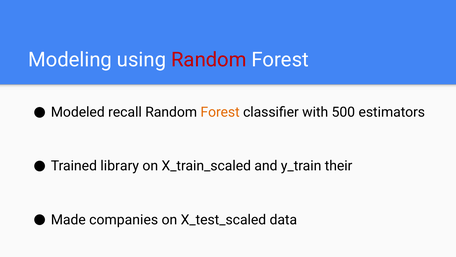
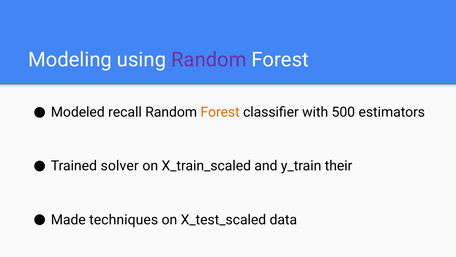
Random at (209, 60) colour: red -> purple
library: library -> solver
companies: companies -> techniques
